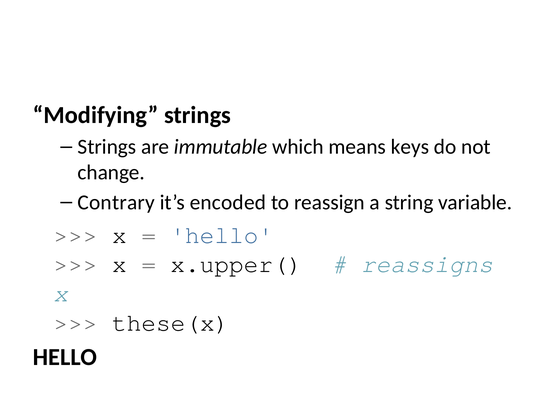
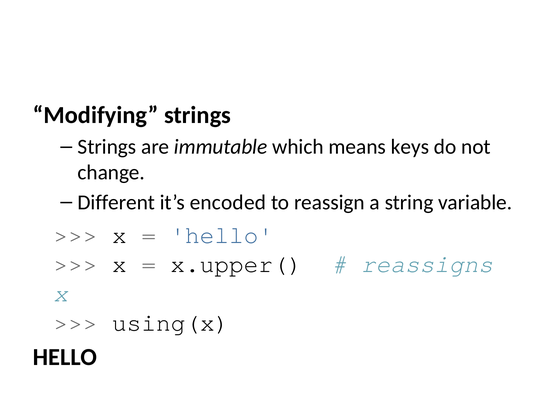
Contrary: Contrary -> Different
these(x: these(x -> using(x
